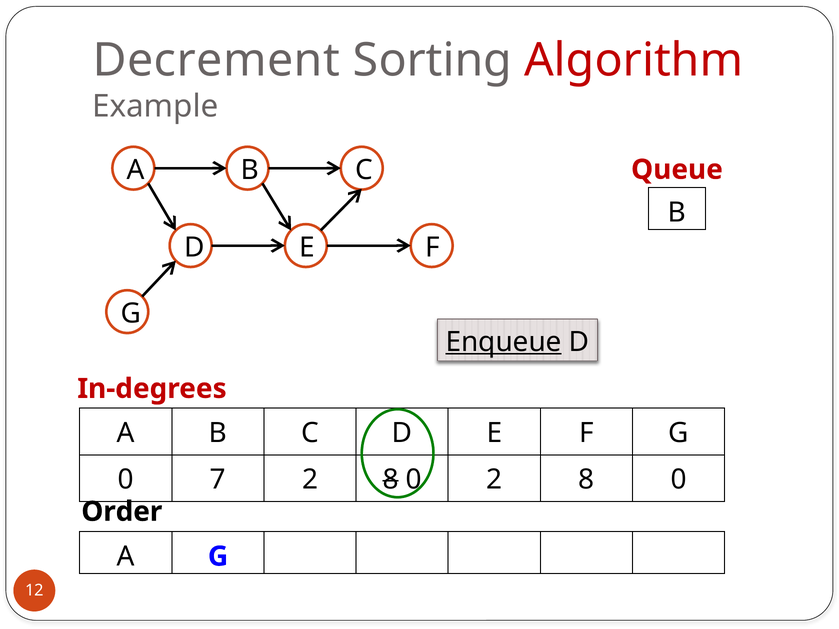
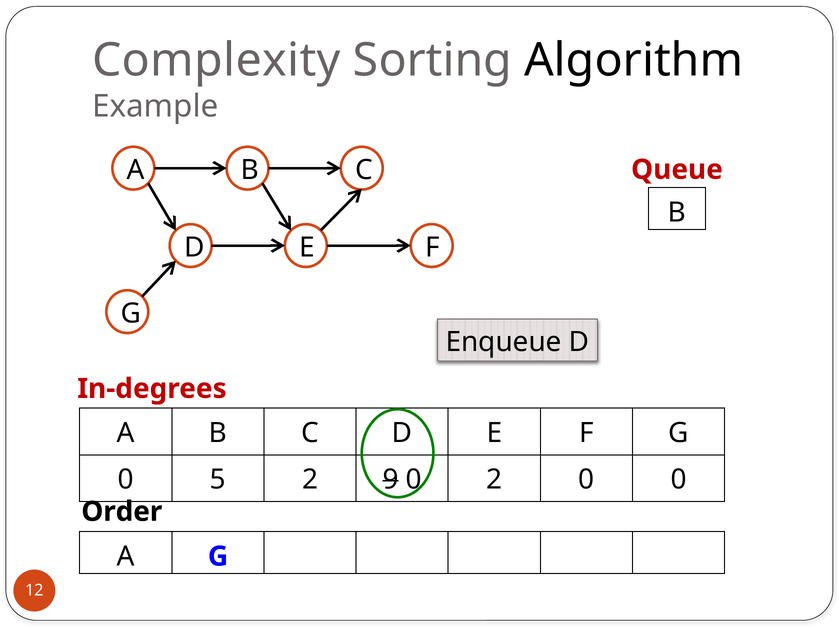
Decrement: Decrement -> Complexity
Algorithm colour: red -> black
Enqueue underline: present -> none
7: 7 -> 5
8 at (391, 480): 8 -> 9
0 2 8: 8 -> 0
